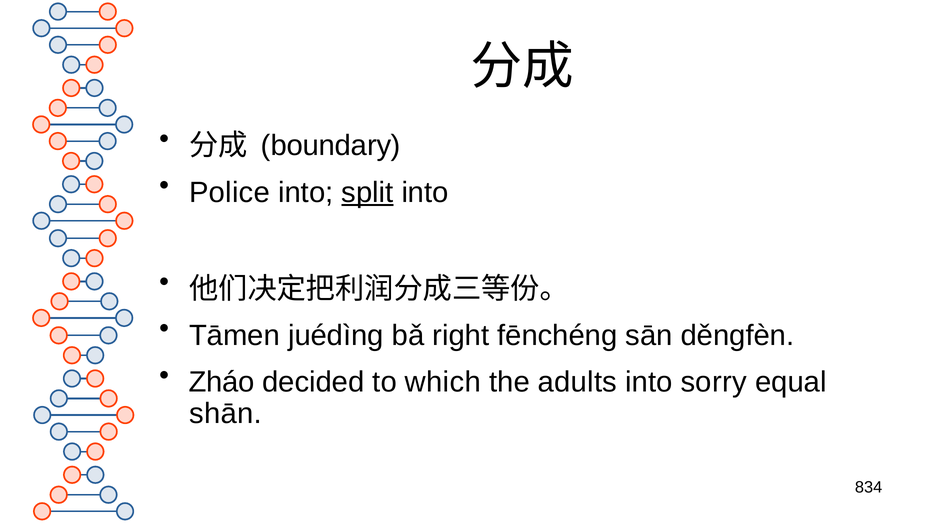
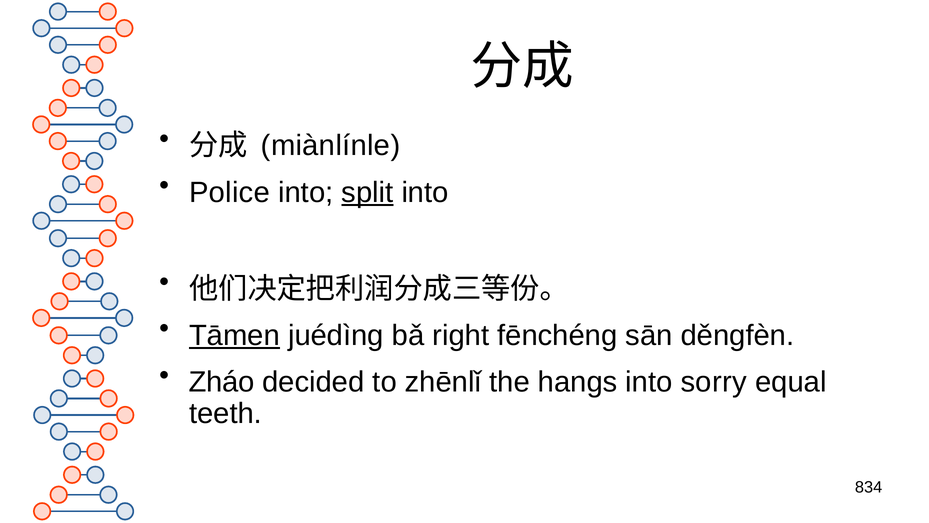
boundary: boundary -> miànlínle
Tāmen underline: none -> present
which: which -> zhēnlǐ
adults: adults -> hangs
shān: shān -> teeth
